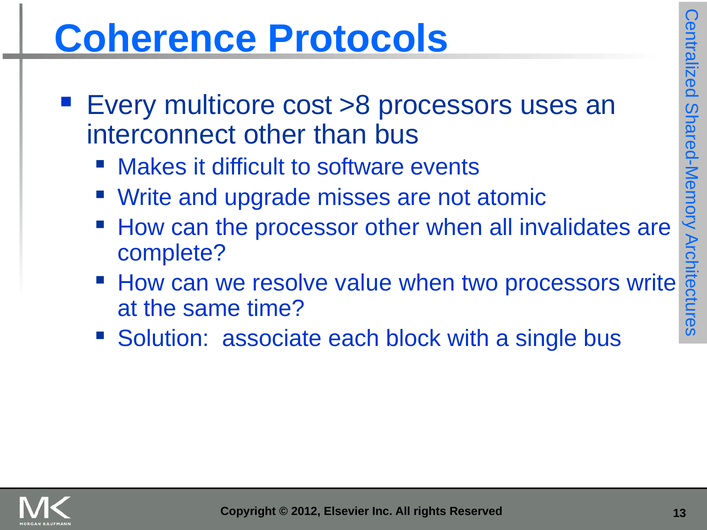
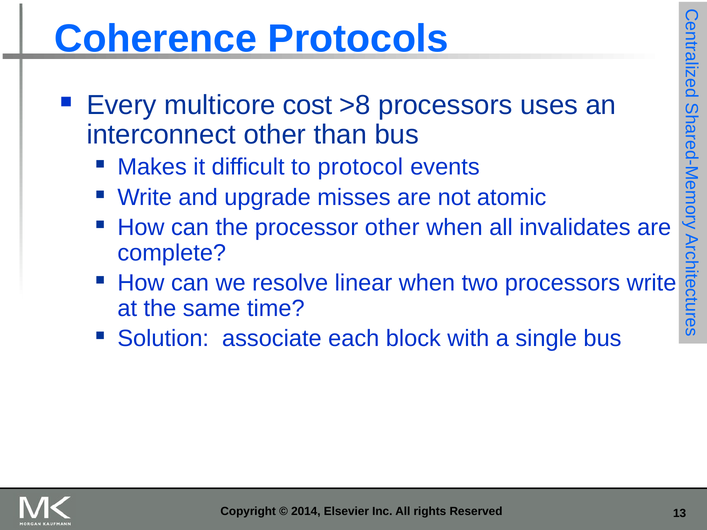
software: software -> protocol
value: value -> linear
2012: 2012 -> 2014
